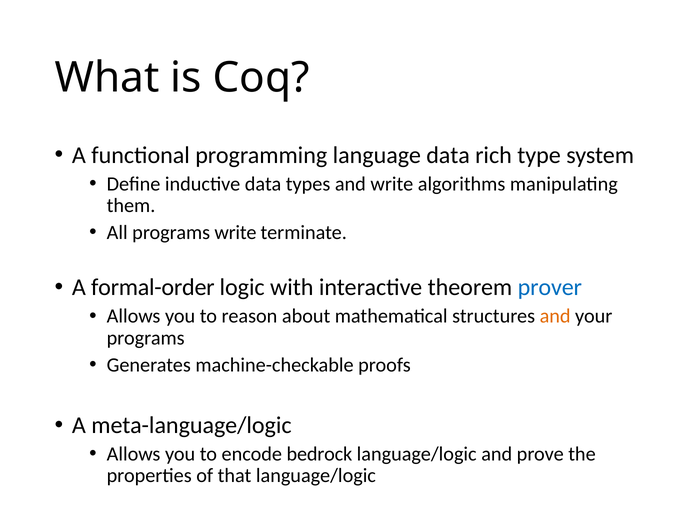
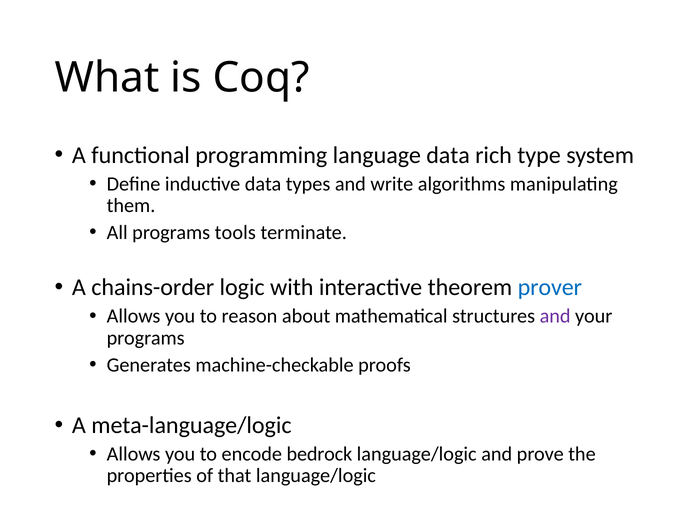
programs write: write -> tools
formal-order: formal-order -> chains-order
and at (555, 316) colour: orange -> purple
